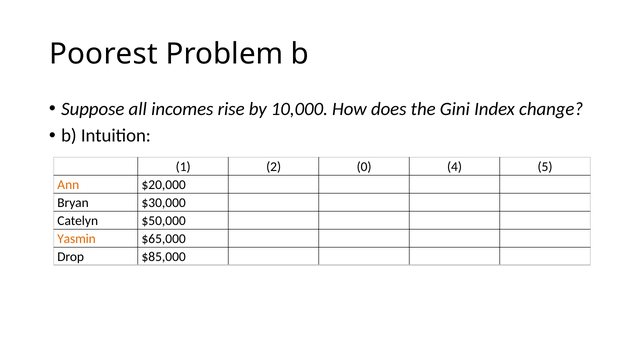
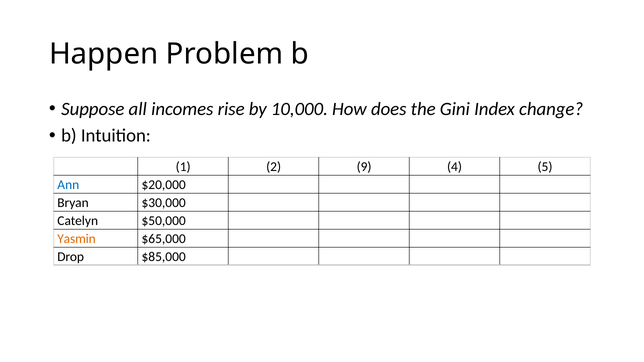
Poorest: Poorest -> Happen
0: 0 -> 9
Ann colour: orange -> blue
